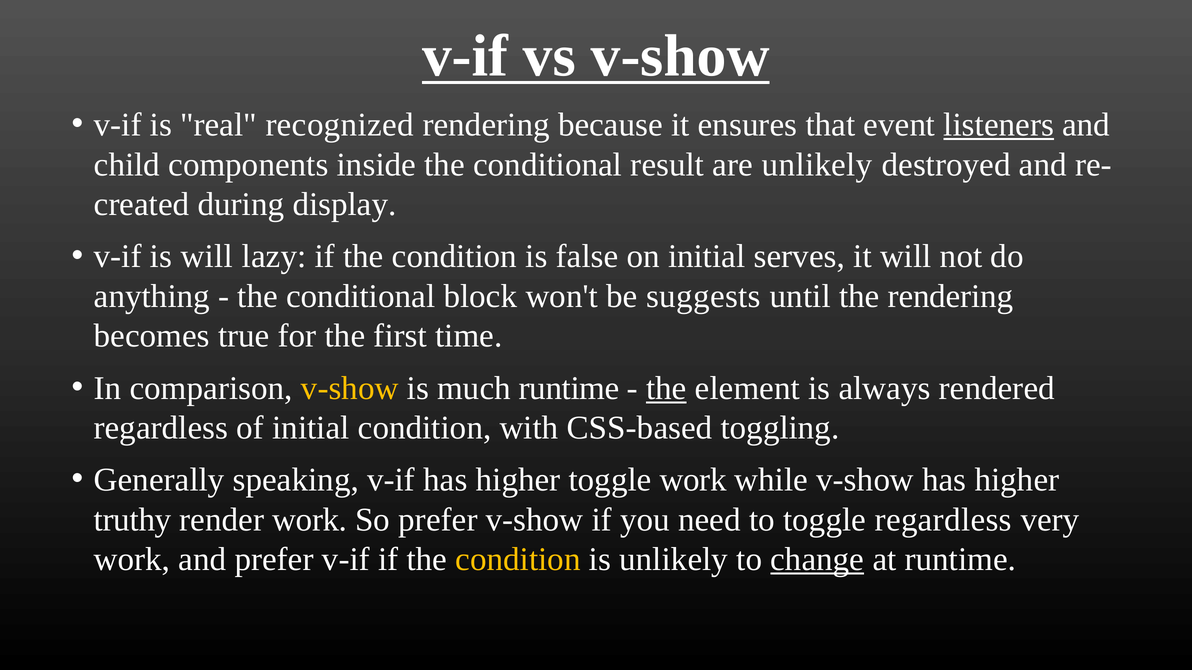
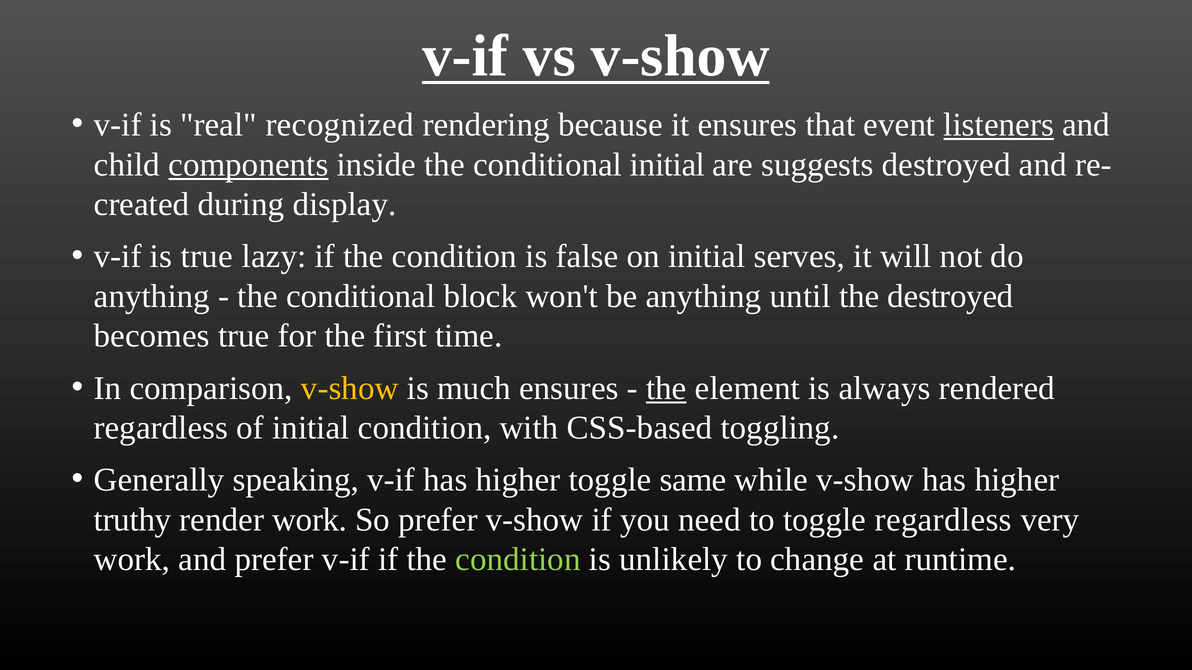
components underline: none -> present
conditional result: result -> initial
are unlikely: unlikely -> suggests
is will: will -> true
be suggests: suggests -> anything
the rendering: rendering -> destroyed
much runtime: runtime -> ensures
toggle work: work -> same
condition at (518, 560) colour: yellow -> light green
change underline: present -> none
